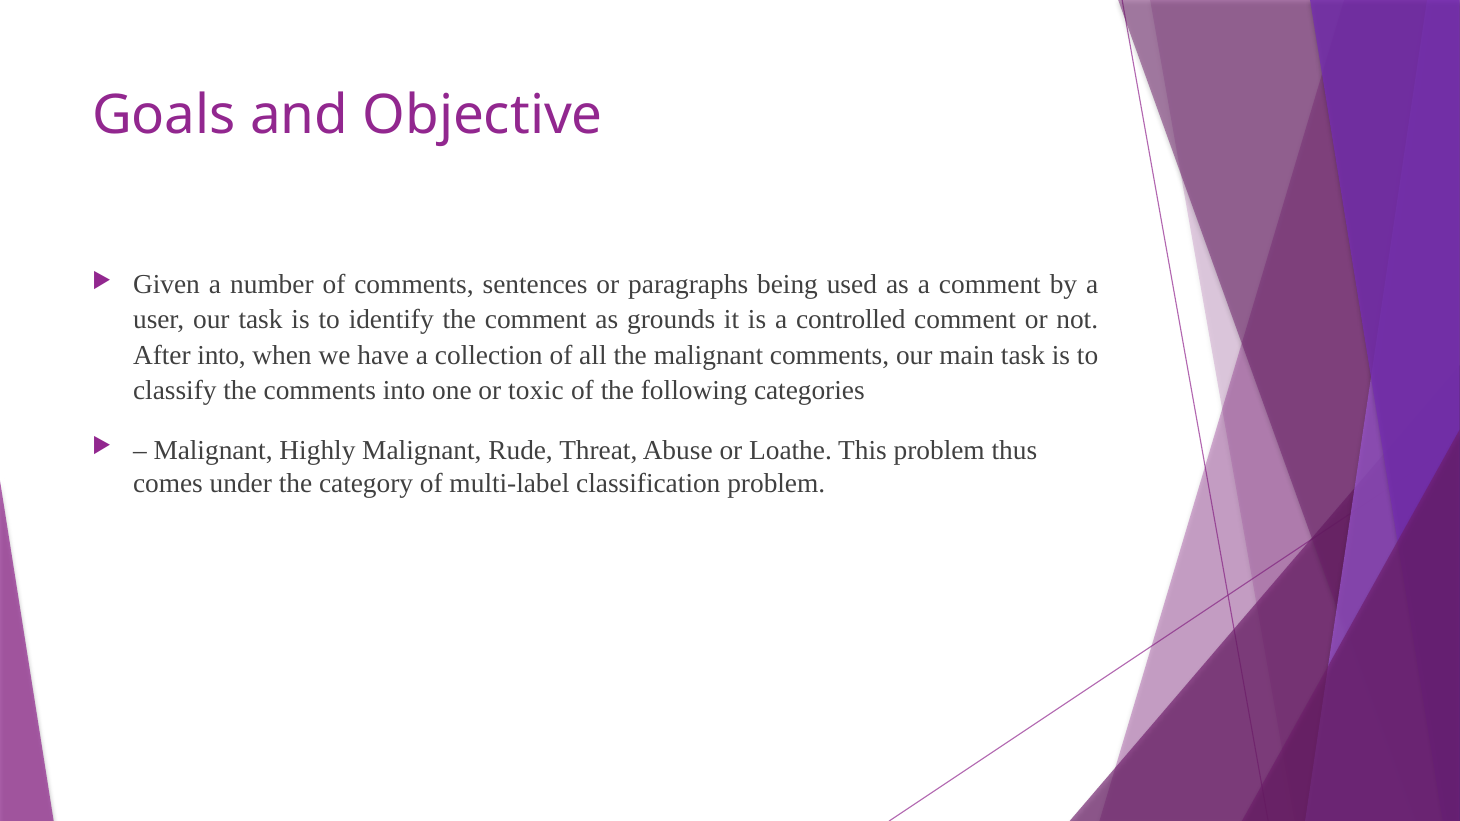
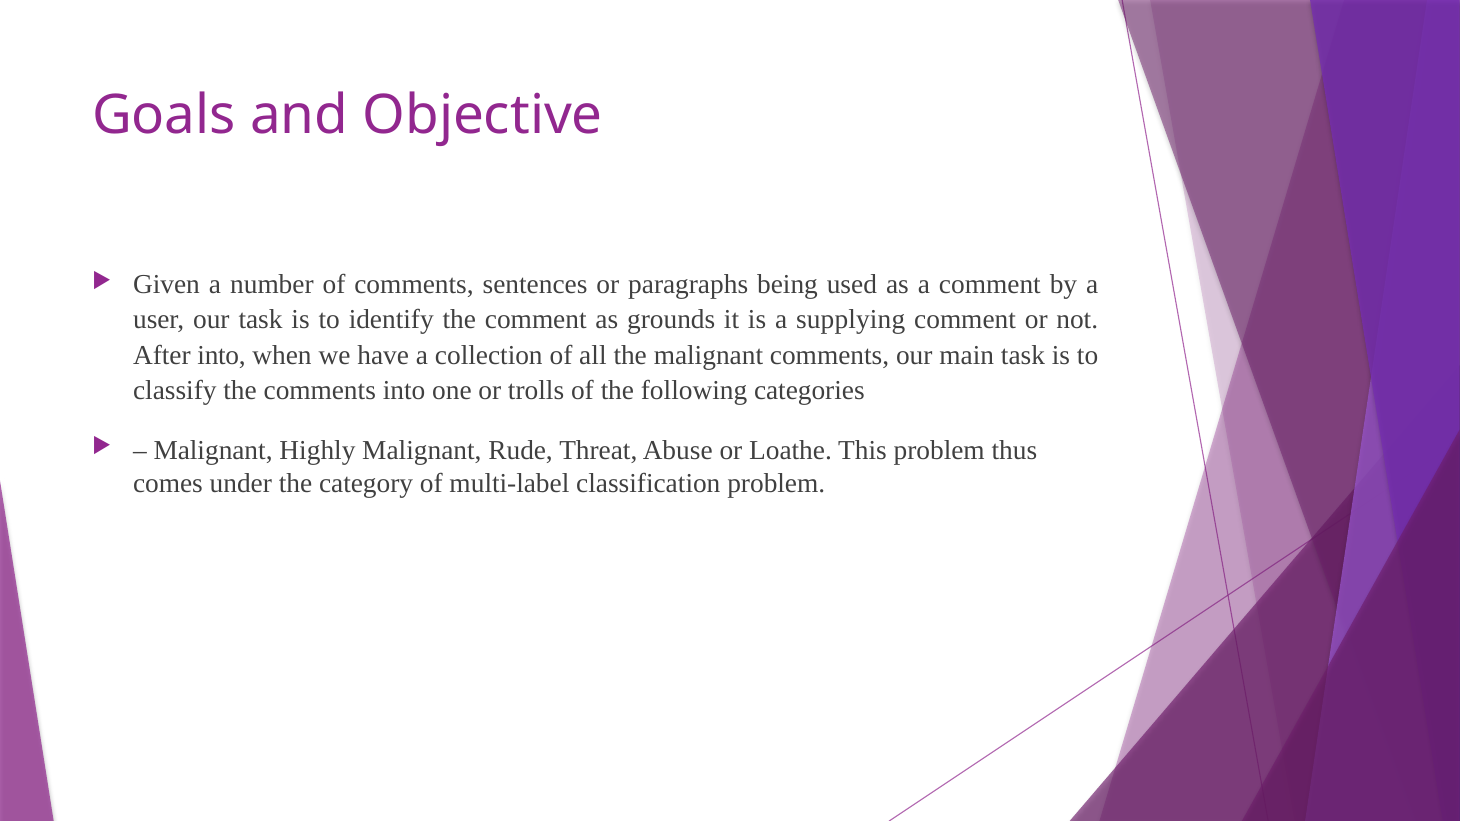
controlled: controlled -> supplying
toxic: toxic -> trolls
